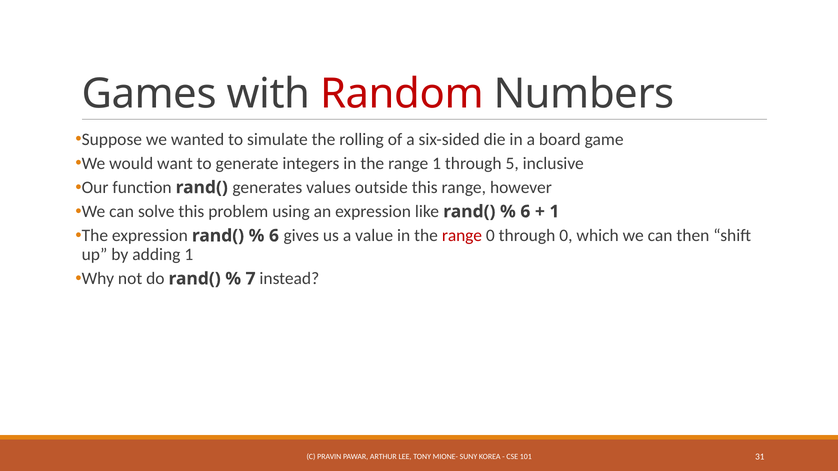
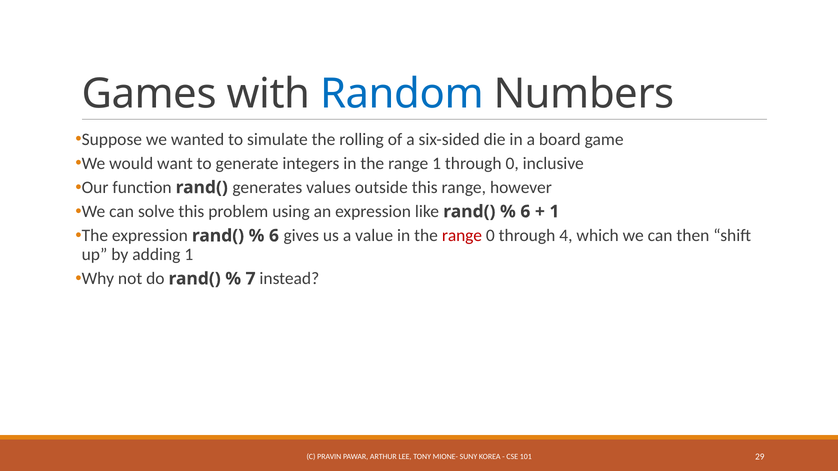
Random colour: red -> blue
through 5: 5 -> 0
through 0: 0 -> 4
31: 31 -> 29
